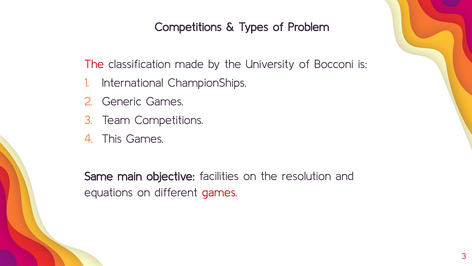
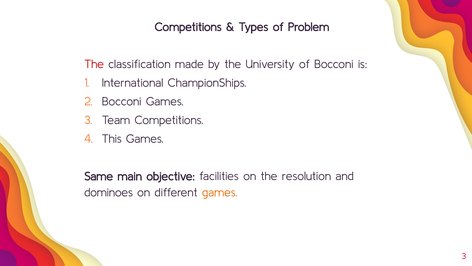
Generic at (122, 101): Generic -> Bocconi
equations: equations -> dominoes
games at (220, 192) colour: red -> orange
